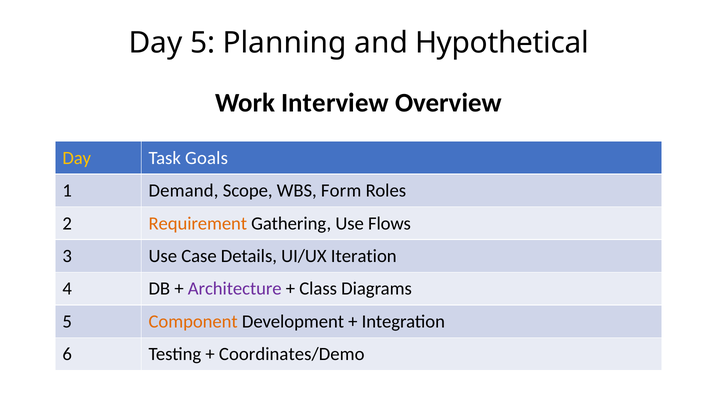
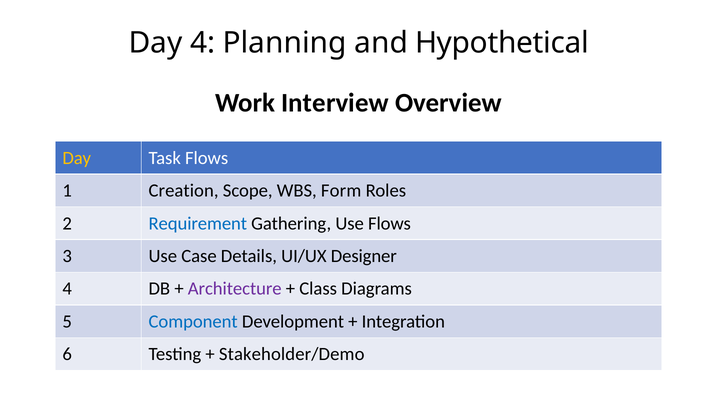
Day 5: 5 -> 4
Task Goals: Goals -> Flows
Demand: Demand -> Creation
Requirement colour: orange -> blue
Iteration: Iteration -> Designer
Component colour: orange -> blue
Coordinates/Demo: Coordinates/Demo -> Stakeholder/Demo
